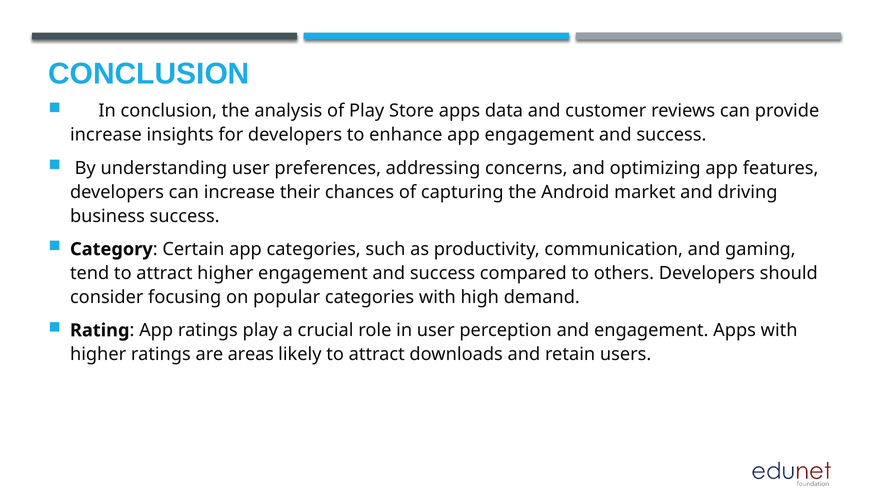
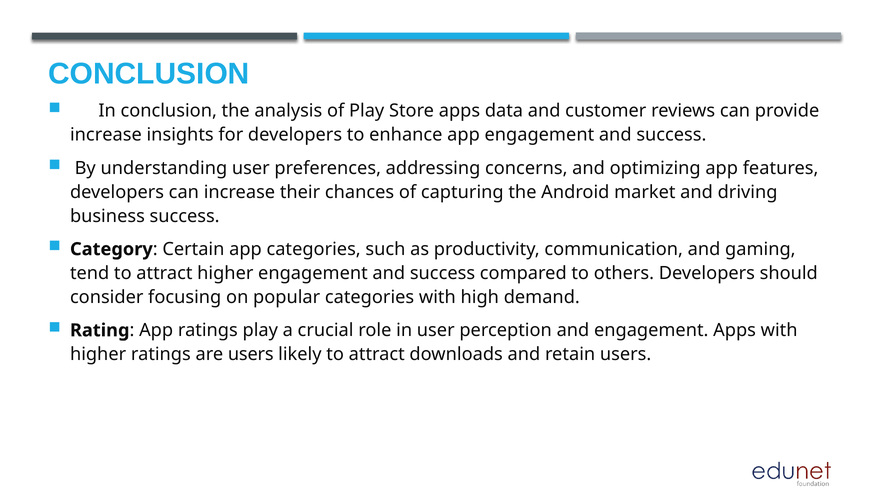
are areas: areas -> users
